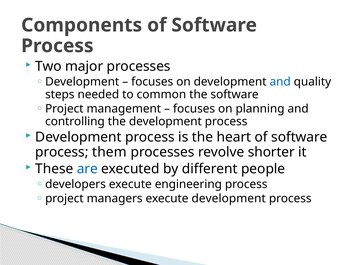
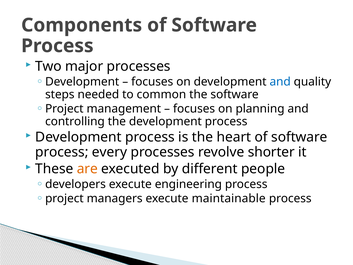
them: them -> every
are colour: blue -> orange
execute development: development -> maintainable
